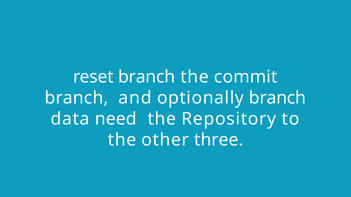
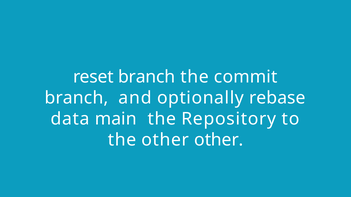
optionally branch: branch -> rebase
need: need -> main
other three: three -> other
